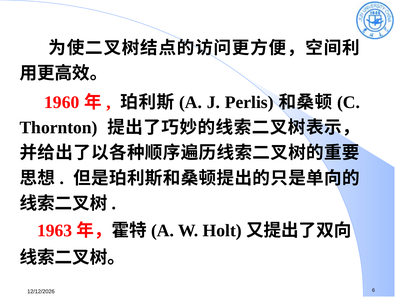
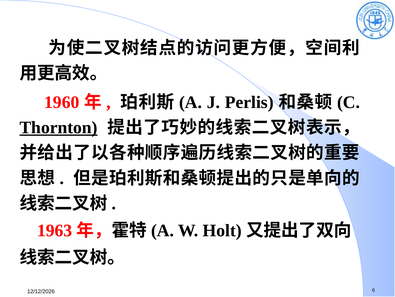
Thornton underline: none -> present
